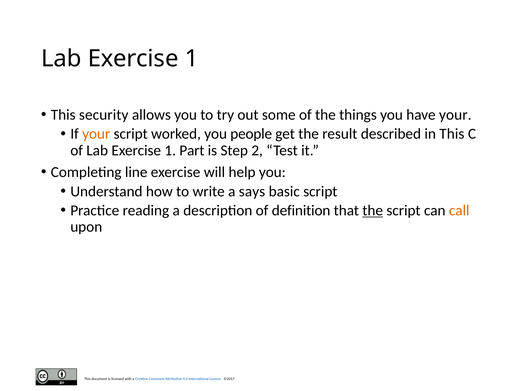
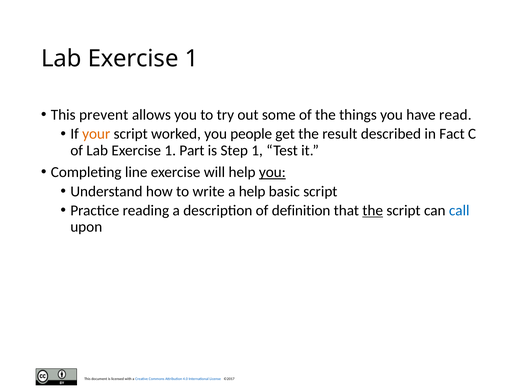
security: security -> prevent
have your: your -> read
in This: This -> Fact
Step 2: 2 -> 1
you at (272, 172) underline: none -> present
a says: says -> help
call colour: orange -> blue
